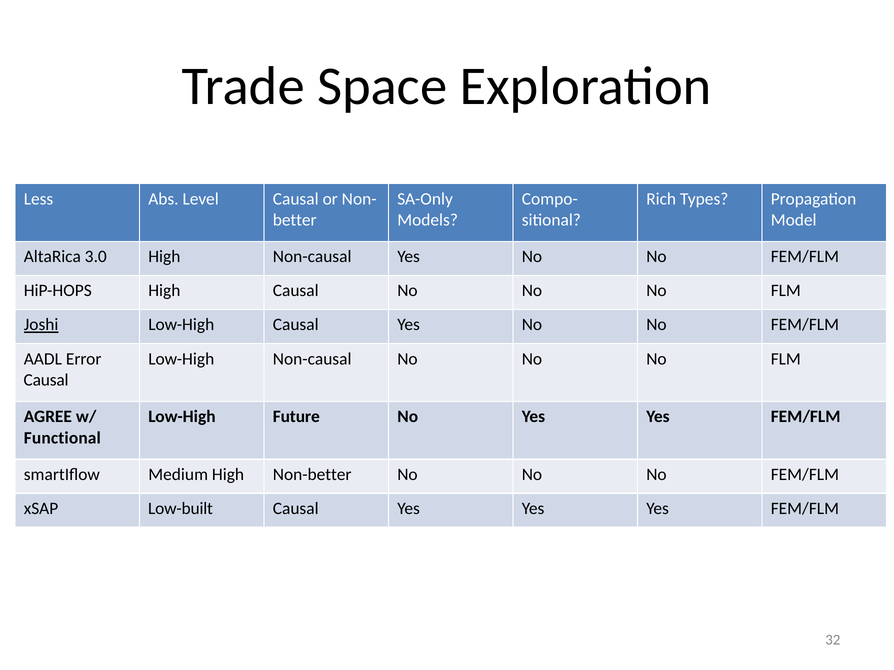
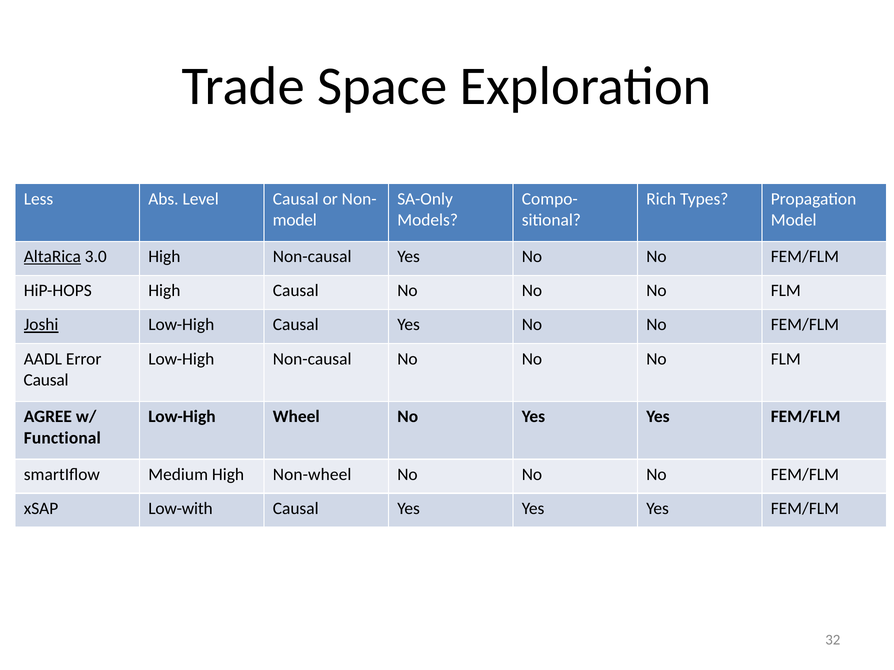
better at (295, 220): better -> model
AltaRica underline: none -> present
Future: Future -> Wheel
Non-better: Non-better -> Non-wheel
Low-built: Low-built -> Low-with
